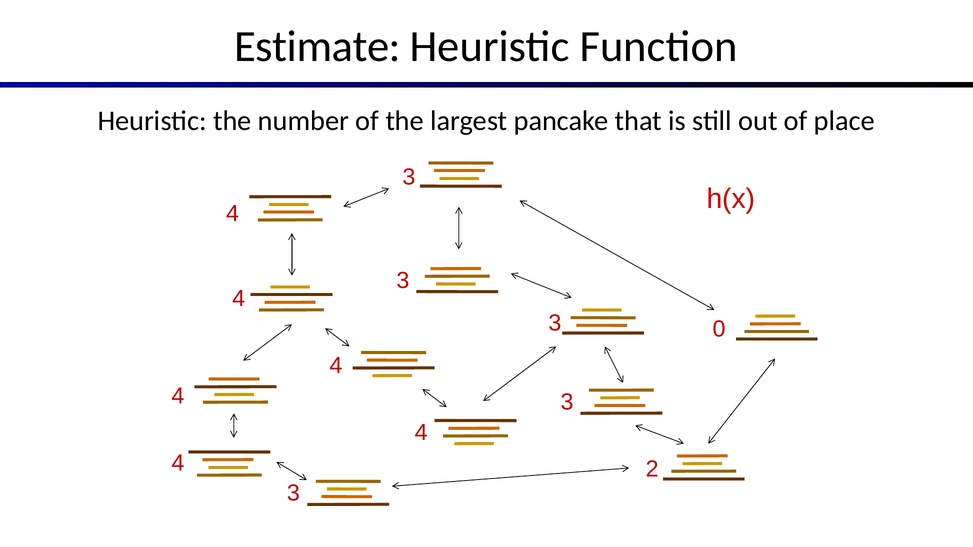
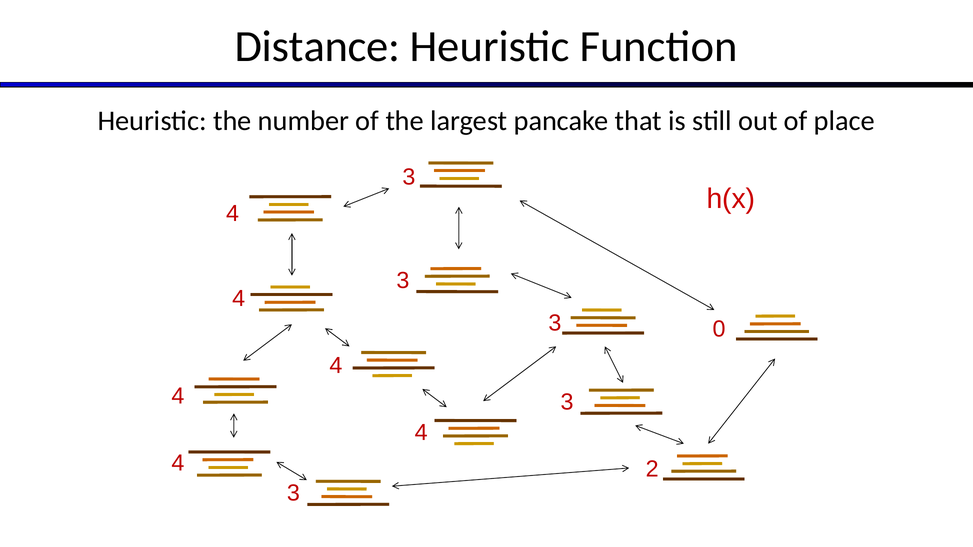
Estimate: Estimate -> Distance
